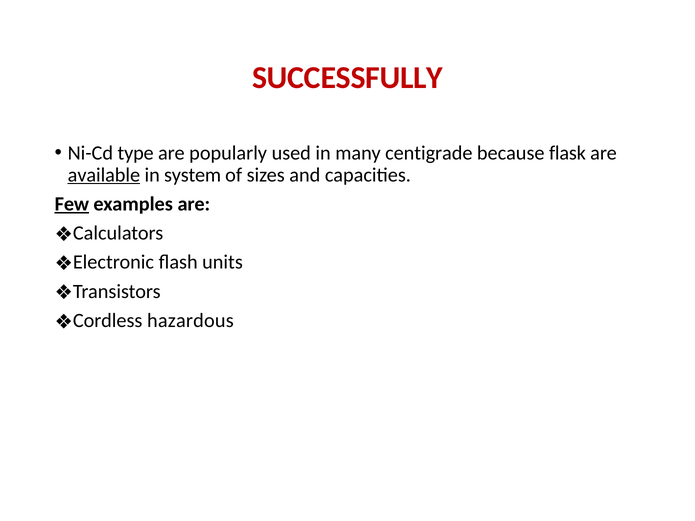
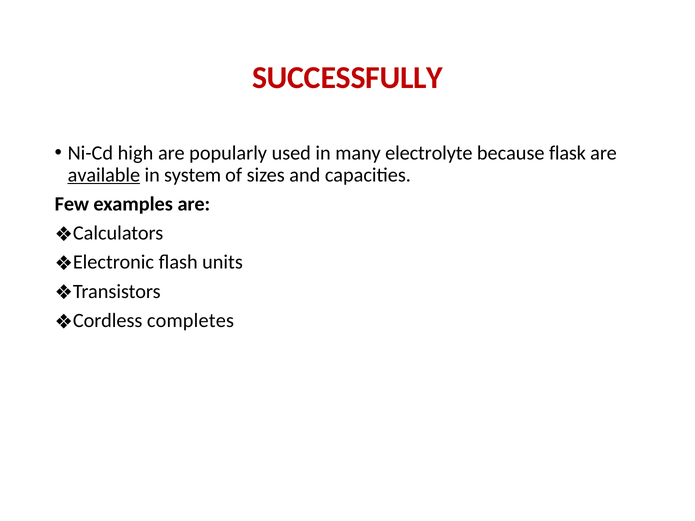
type: type -> high
centigrade: centigrade -> electrolyte
Few underline: present -> none
hazardous: hazardous -> completes
